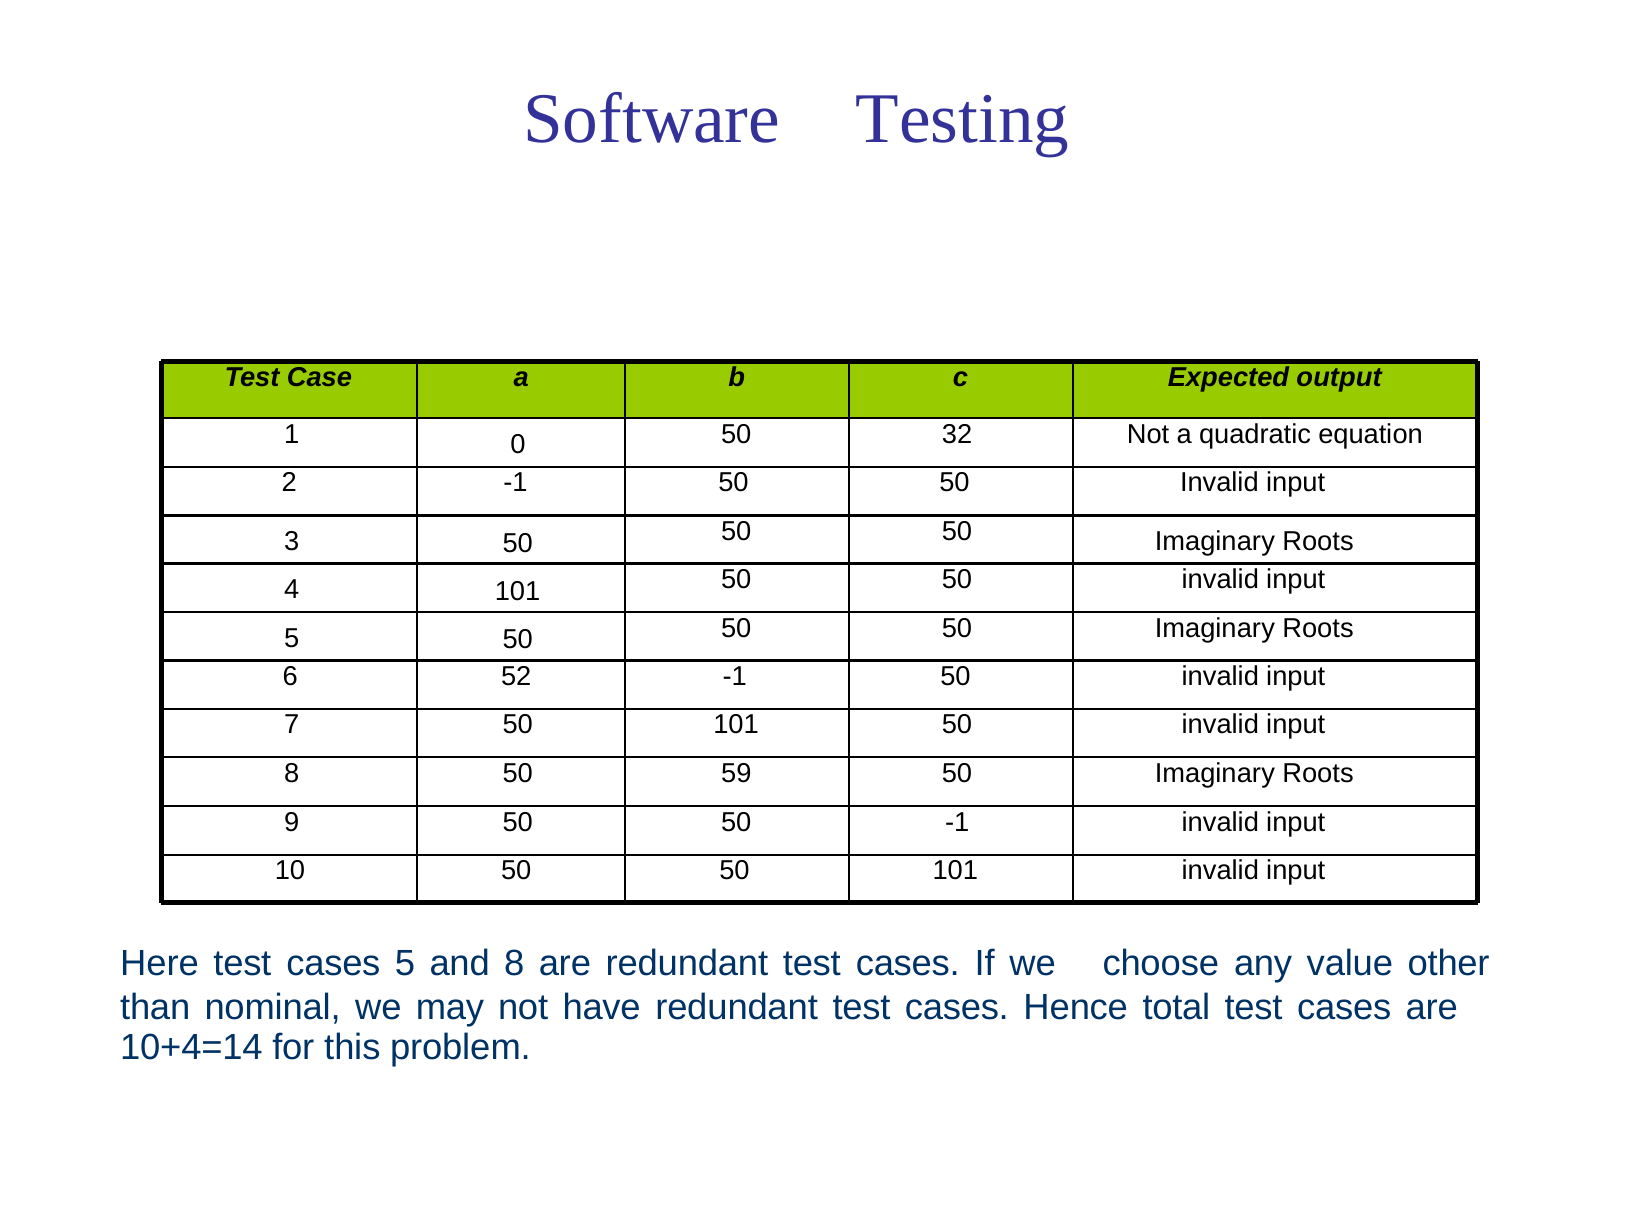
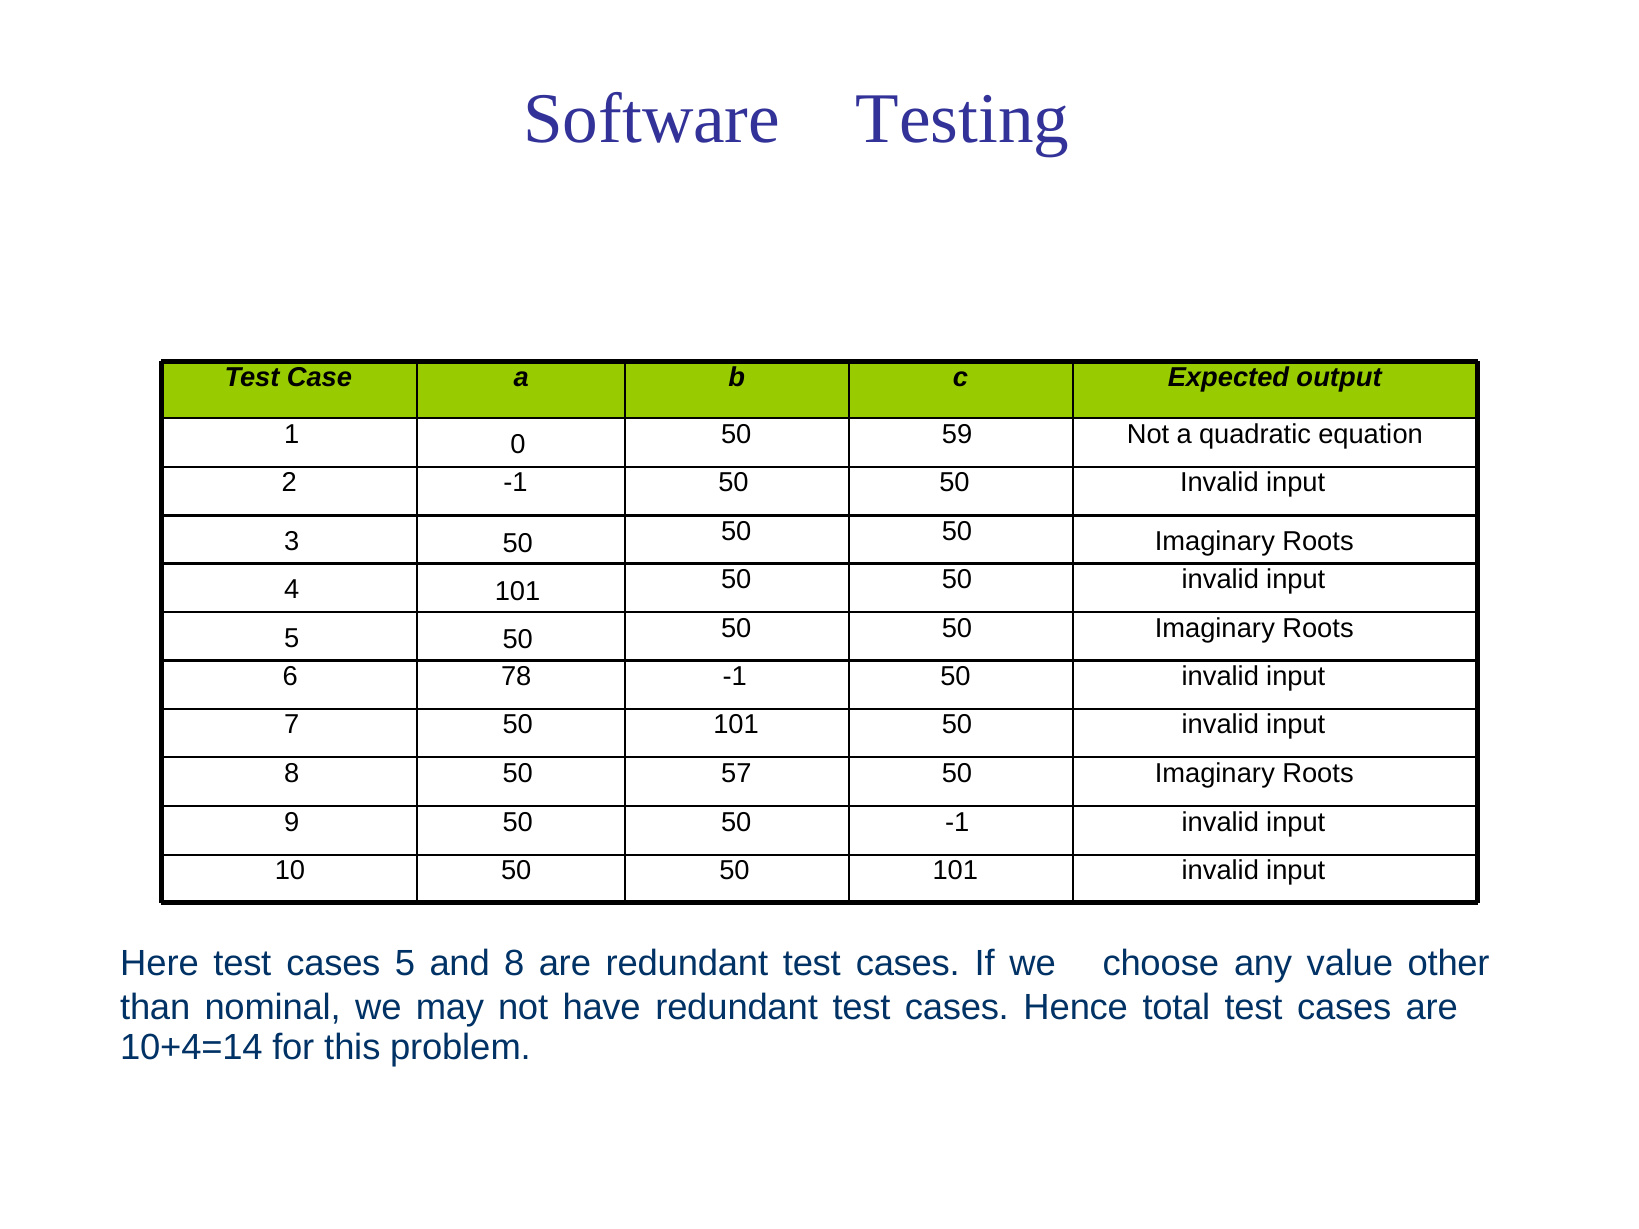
32: 32 -> 59
52: 52 -> 78
59: 59 -> 57
